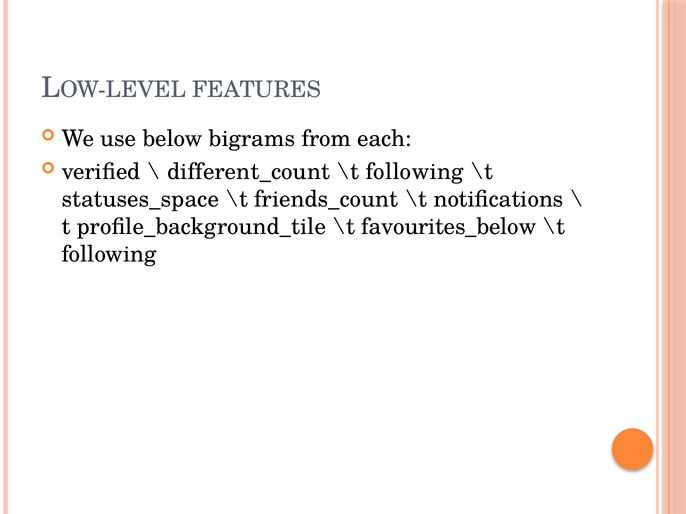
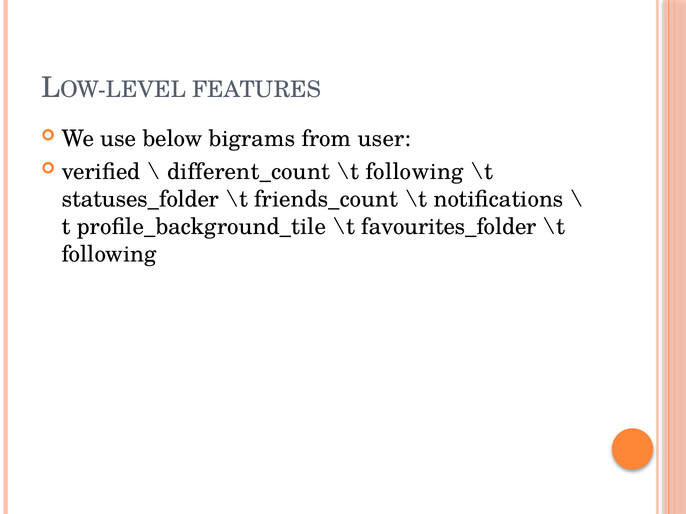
each: each -> user
statuses_space: statuses_space -> statuses_folder
favourites_below: favourites_below -> favourites_folder
